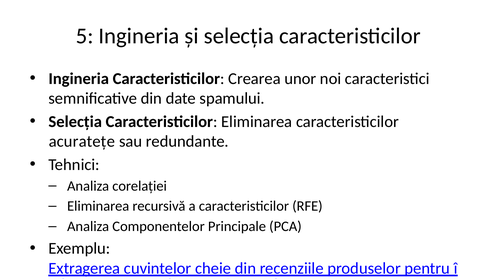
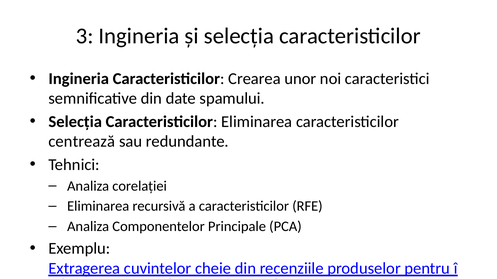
5: 5 -> 3
acuratețe: acuratețe -> centrează
